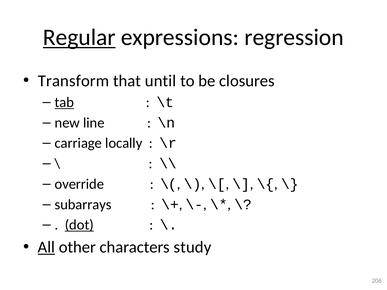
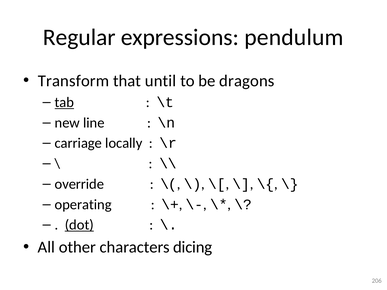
Regular underline: present -> none
regression: regression -> pendulum
closures: closures -> dragons
subarrays: subarrays -> operating
All underline: present -> none
study: study -> dicing
